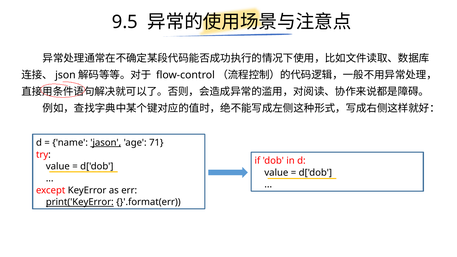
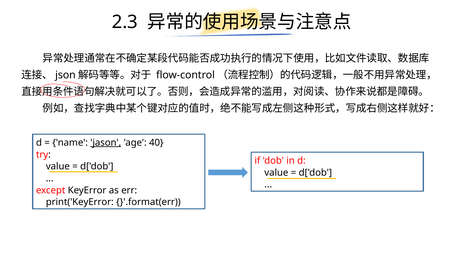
9.5: 9.5 -> 2.3
71: 71 -> 40
print('KeyError underline: present -> none
